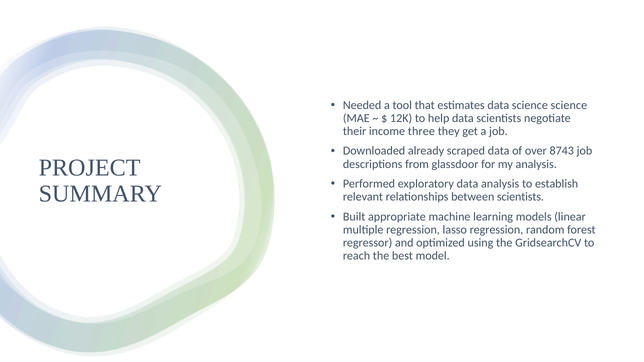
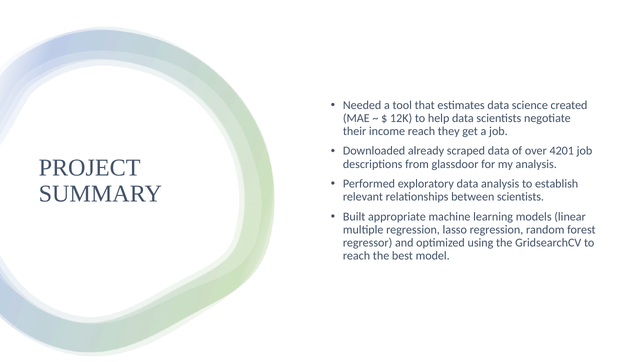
science science: science -> created
income three: three -> reach
8743: 8743 -> 4201
